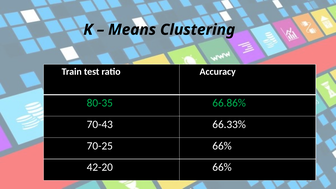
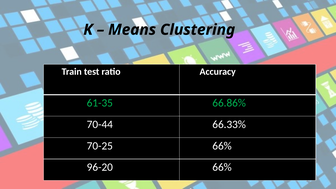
80-35: 80-35 -> 61-35
70-43: 70-43 -> 70-44
42-20: 42-20 -> 96-20
